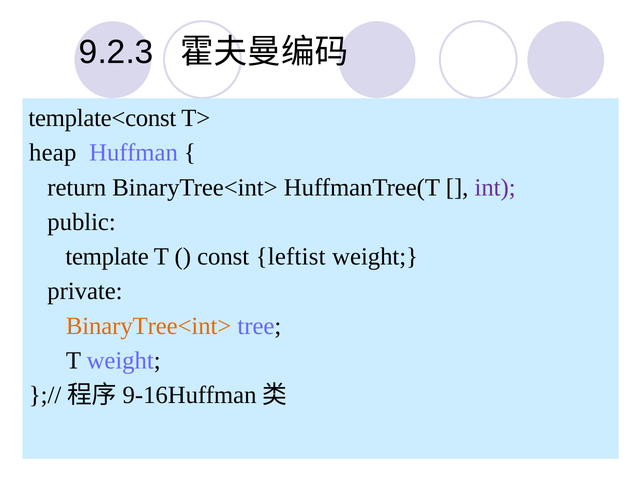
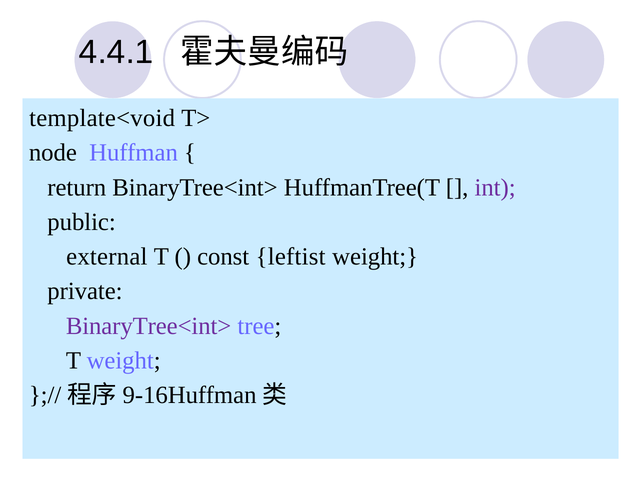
9.2.3: 9.2.3 -> 4.4.1
template<const: template<const -> template<void
heap: heap -> node
template: template -> external
BinaryTree<int> at (149, 326) colour: orange -> purple
